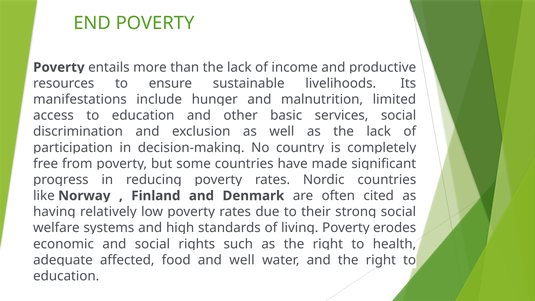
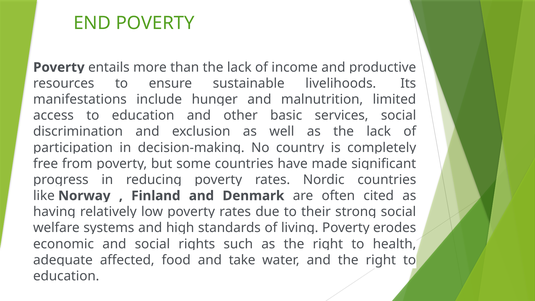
and well: well -> take
